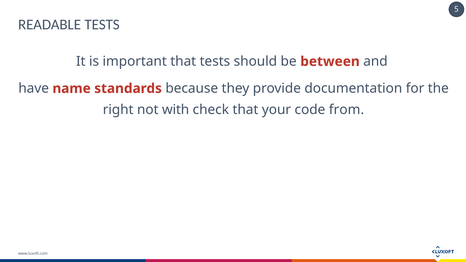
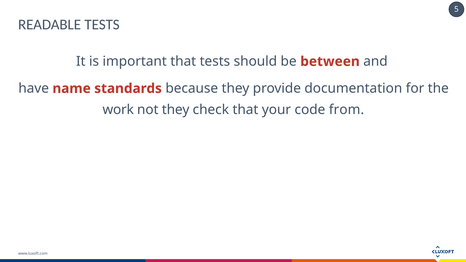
right: right -> work
not with: with -> they
